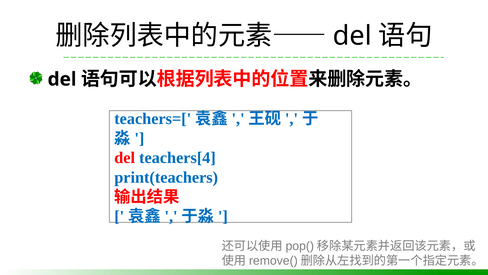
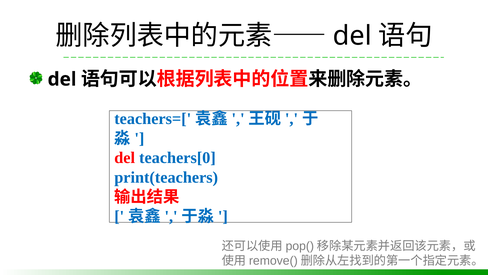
teachers[4: teachers[4 -> teachers[0
